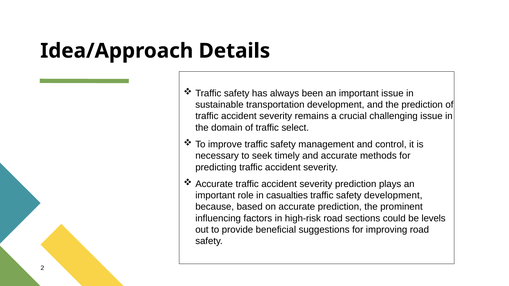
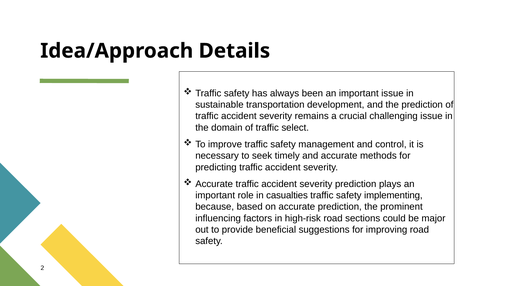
safety development: development -> implementing
levels: levels -> major
